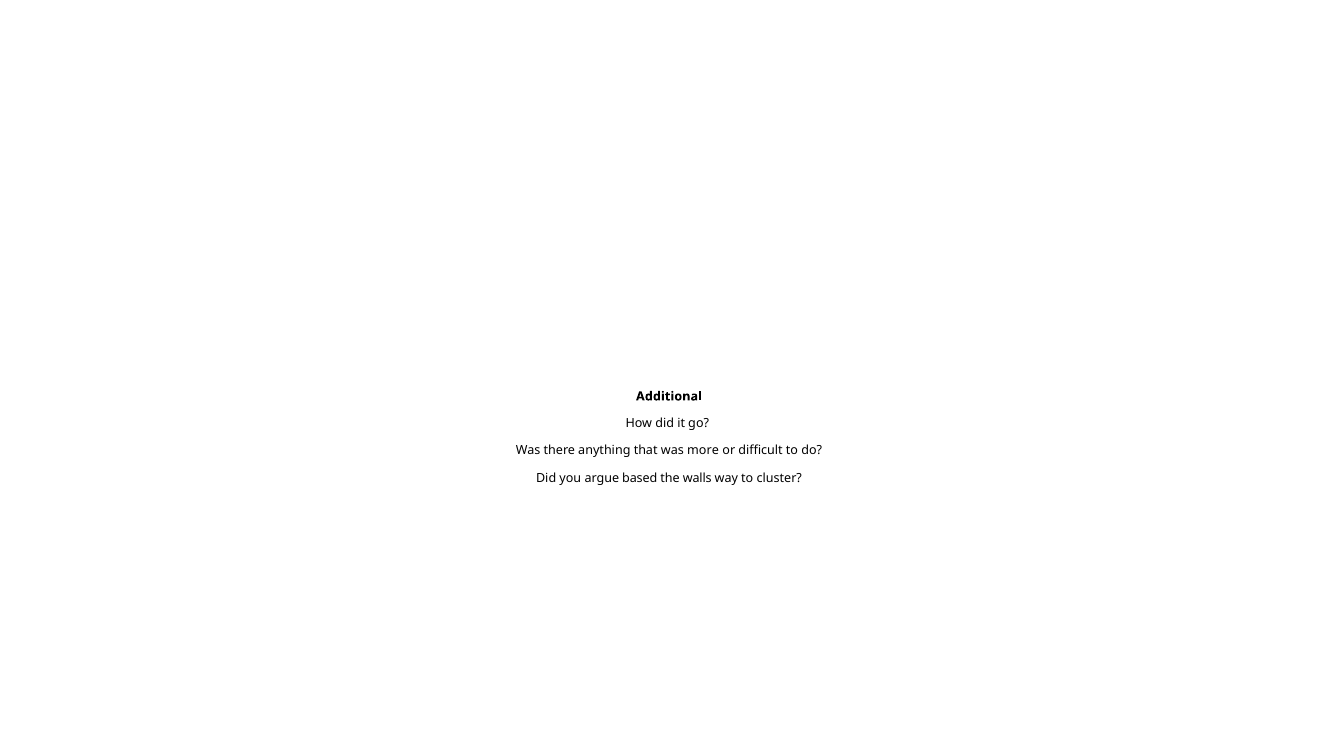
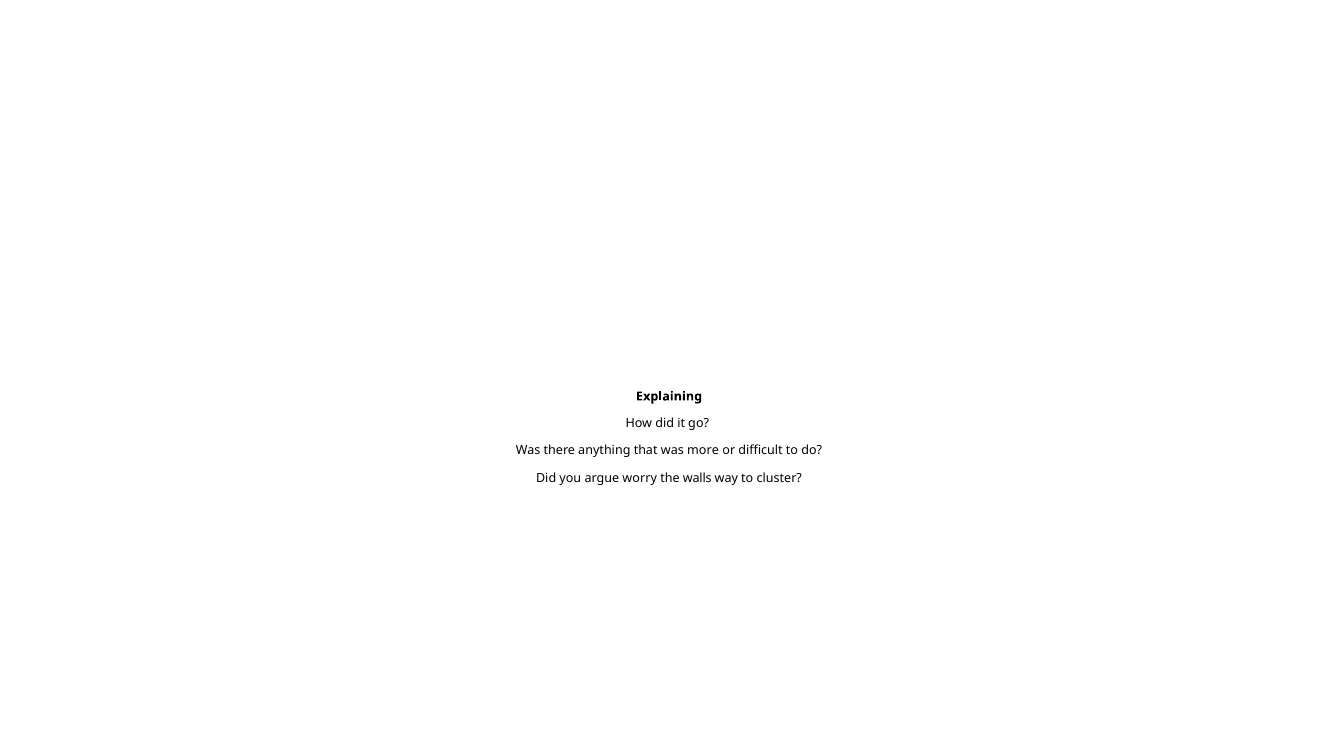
Additional: Additional -> Explaining
based: based -> worry
